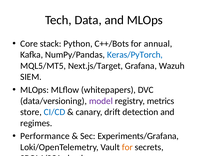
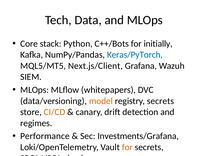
annual: annual -> initially
Next.js/Target: Next.js/Target -> Next.js/Client
model colour: purple -> orange
registry metrics: metrics -> secrets
CI/CD colour: blue -> orange
Experiments/Grafana: Experiments/Grafana -> Investments/Grafana
